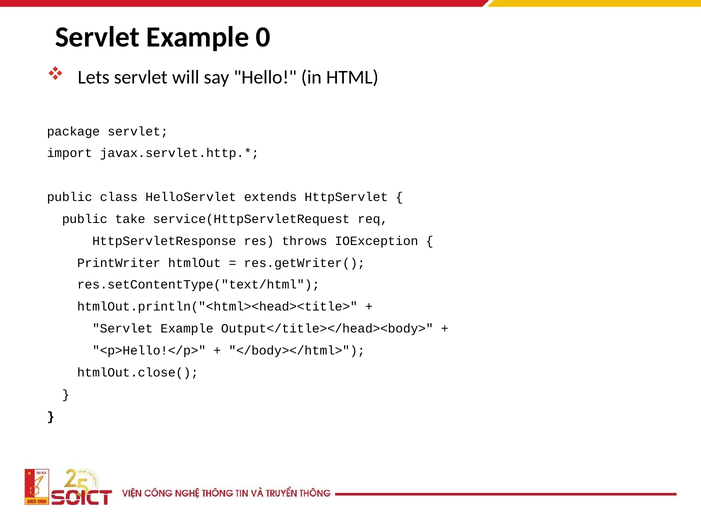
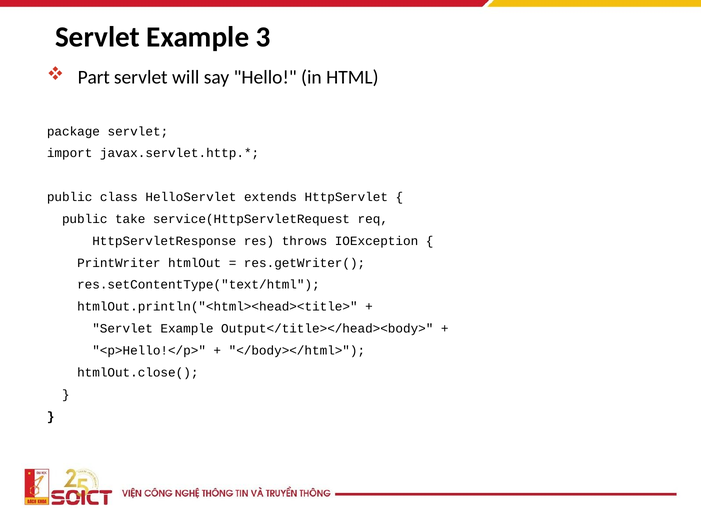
0: 0 -> 3
Lets: Lets -> Part
